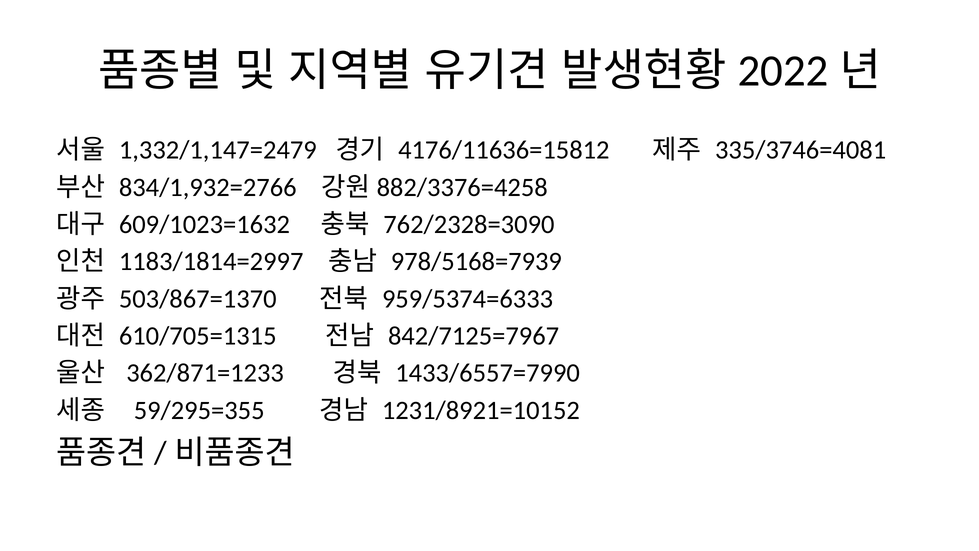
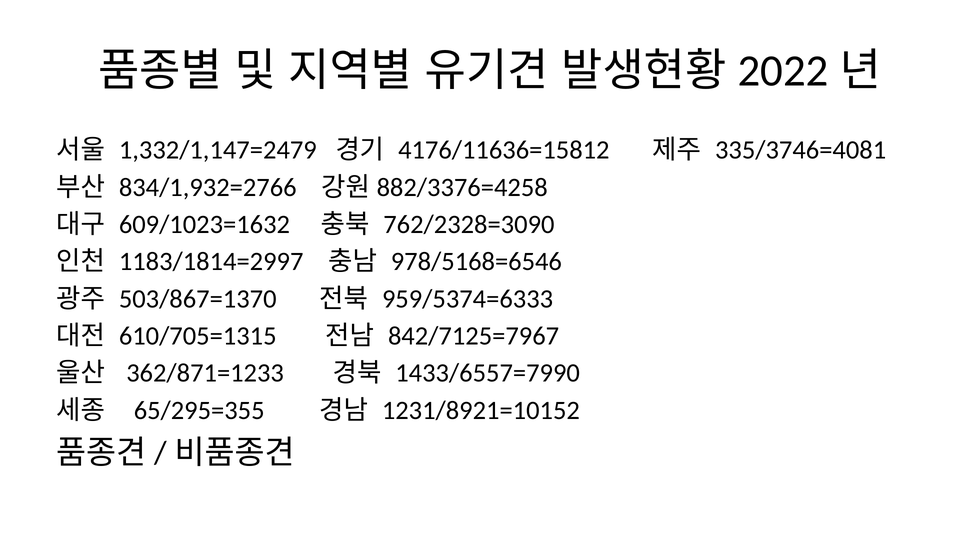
978/5168=7939: 978/5168=7939 -> 978/5168=6546
59/295=355: 59/295=355 -> 65/295=355
